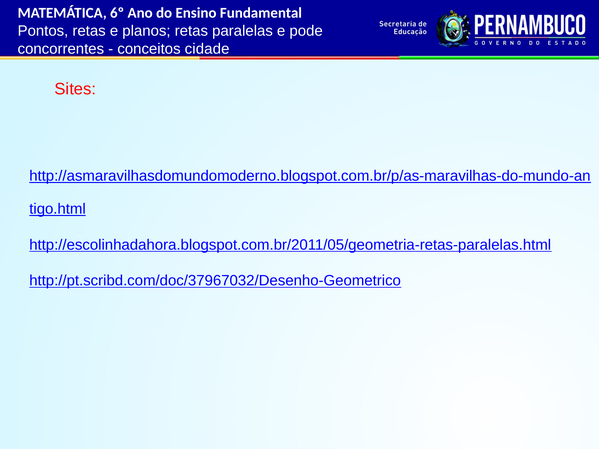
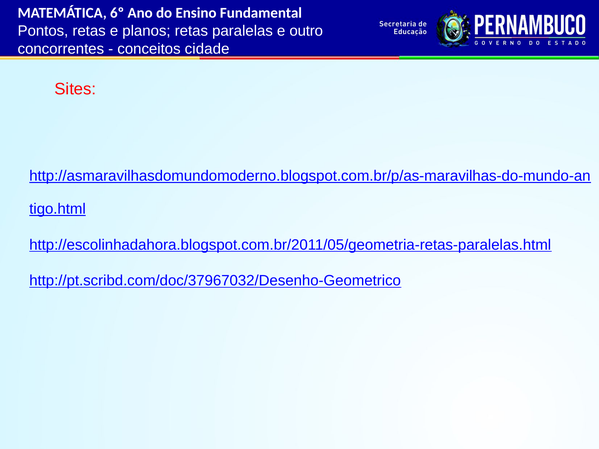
pode: pode -> outro
